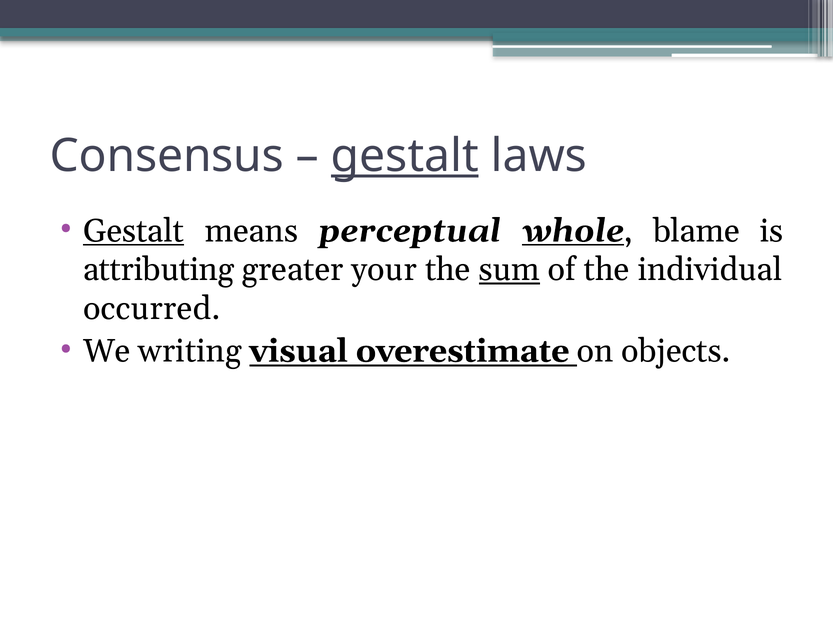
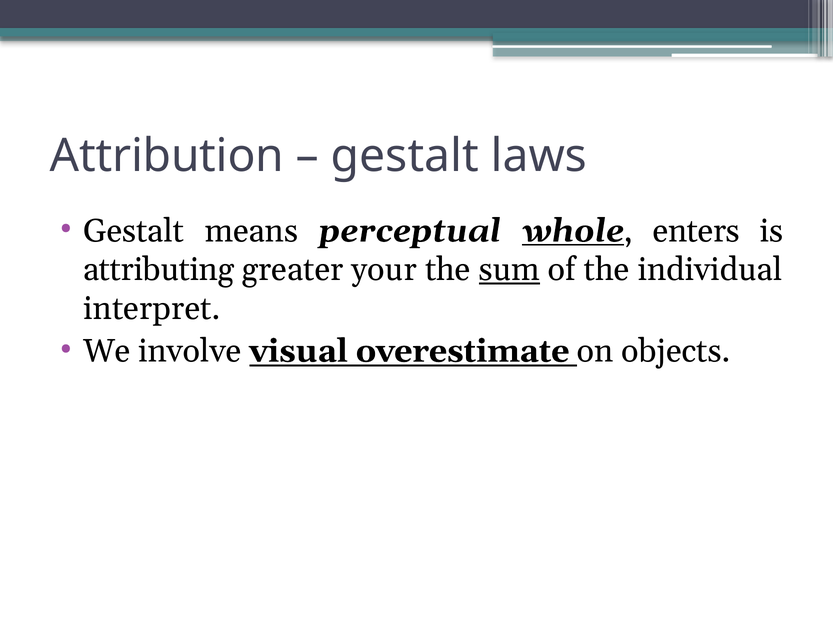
Consensus: Consensus -> Attribution
gestalt at (405, 156) underline: present -> none
Gestalt at (134, 231) underline: present -> none
blame: blame -> enters
occurred: occurred -> interpret
writing: writing -> involve
